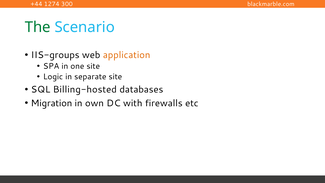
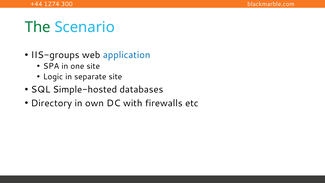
application colour: orange -> blue
Billing-hosted: Billing-hosted -> Simple-hosted
Migration: Migration -> Directory
